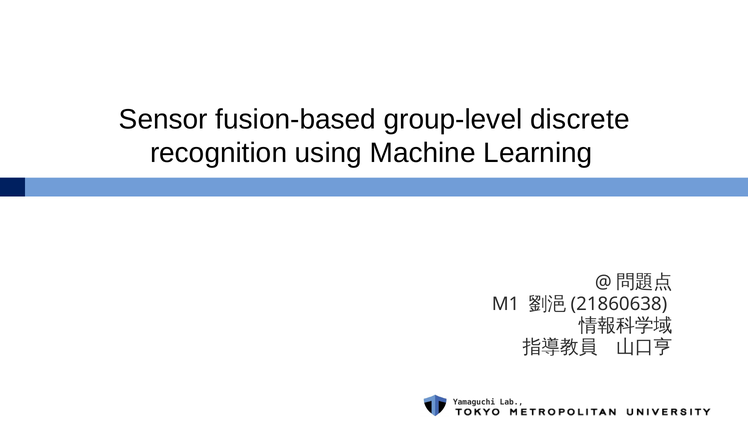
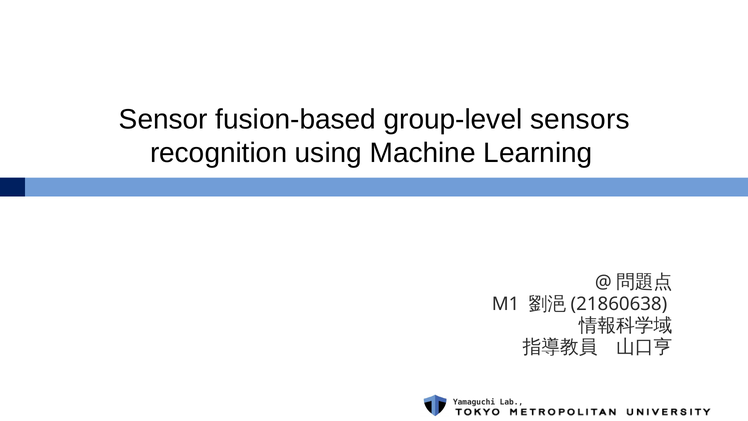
discrete: discrete -> sensors
